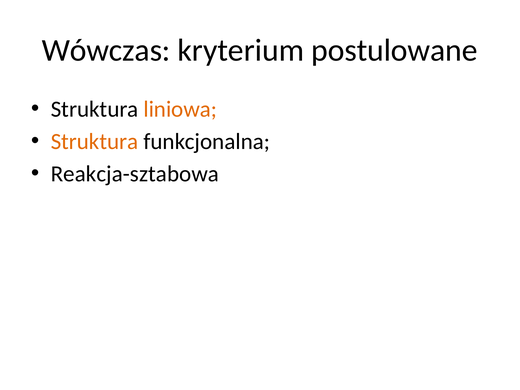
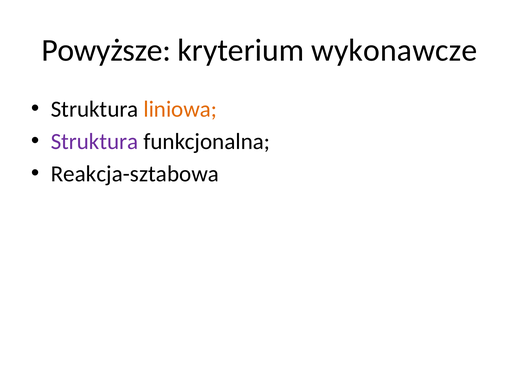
Wówczas: Wówczas -> Powyższe
postulowane: postulowane -> wykonawcze
Struktura at (94, 141) colour: orange -> purple
